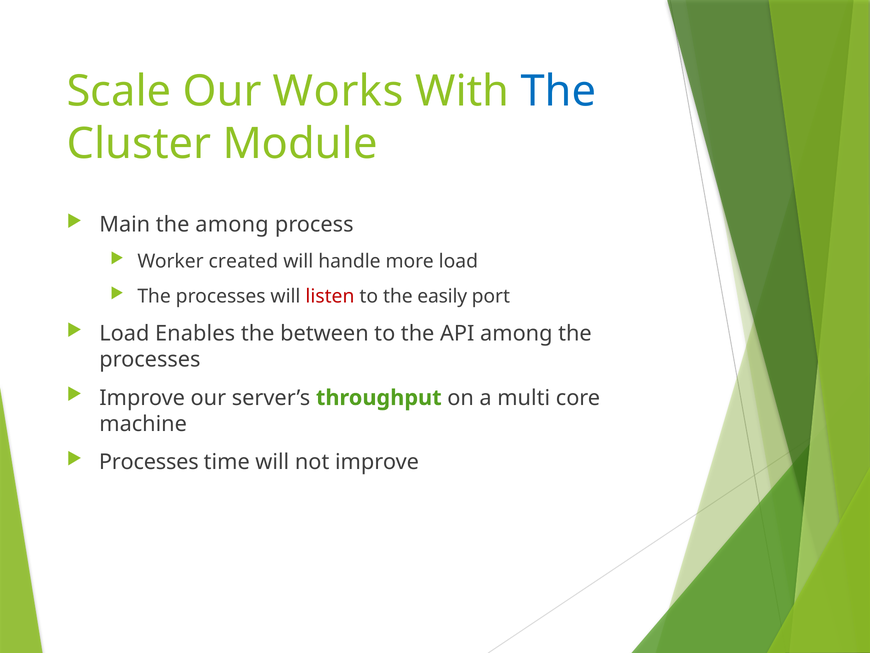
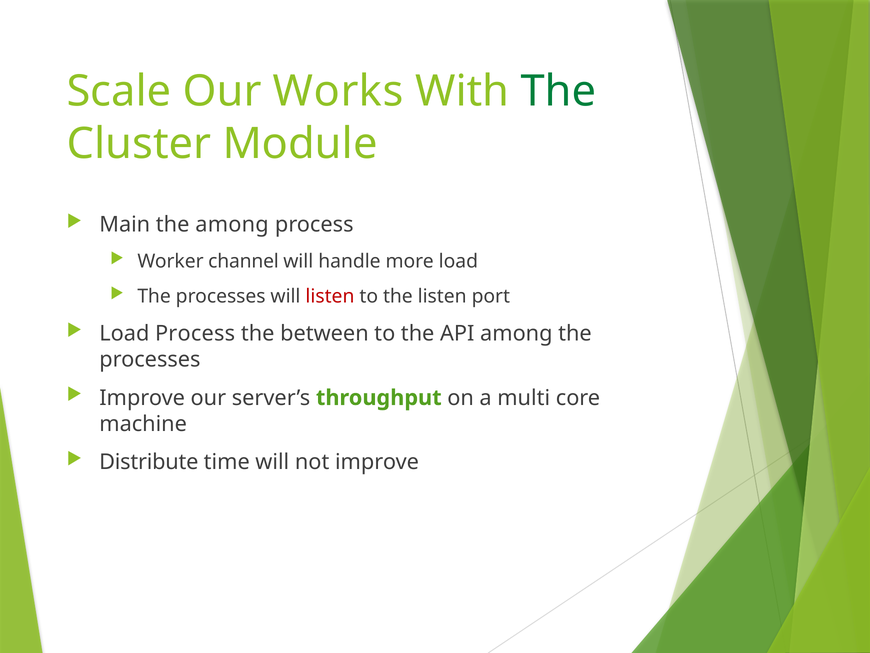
The at (558, 91) colour: blue -> green
created: created -> channel
the easily: easily -> listen
Load Enables: Enables -> Process
Processes at (149, 462): Processes -> Distribute
